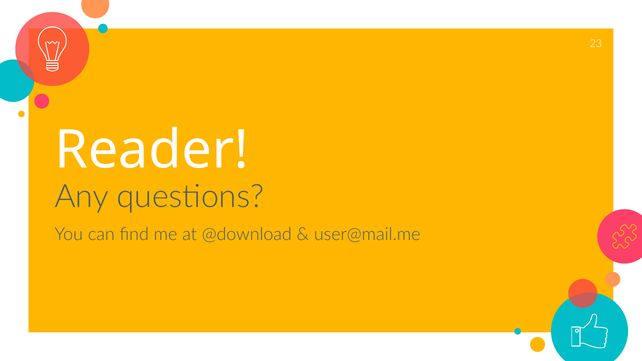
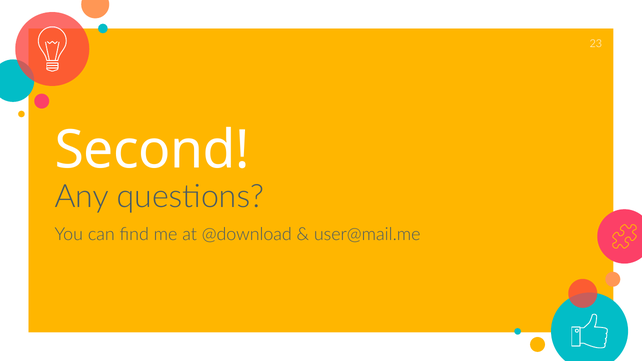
Reader: Reader -> Second
